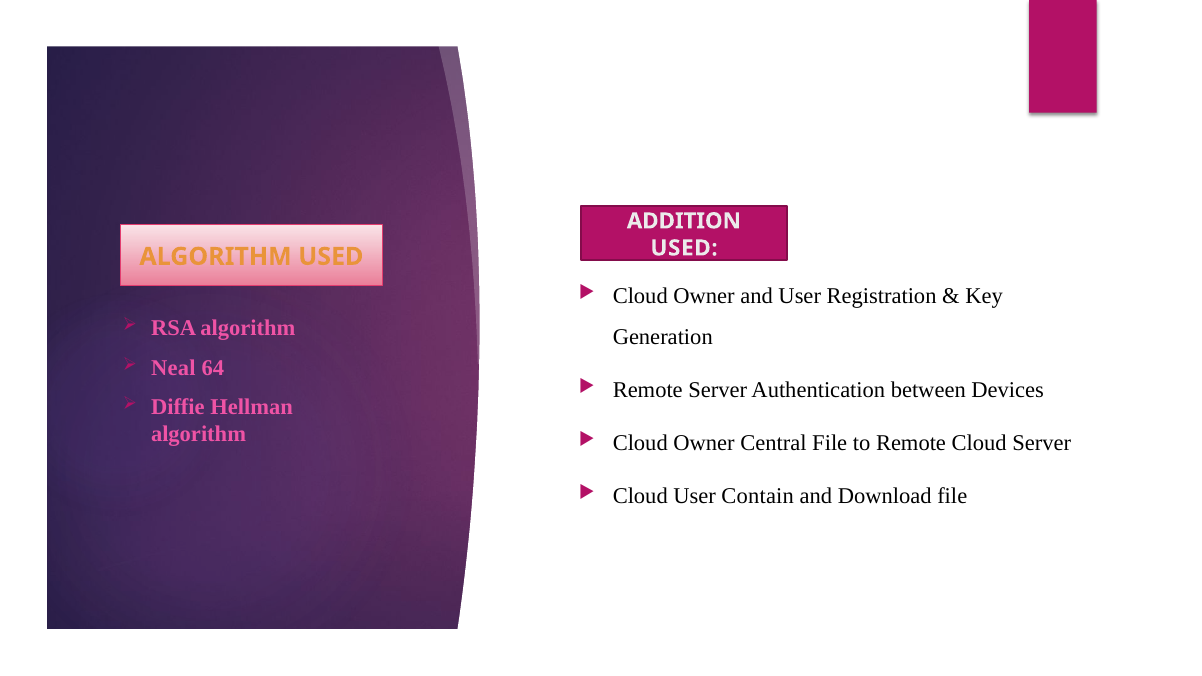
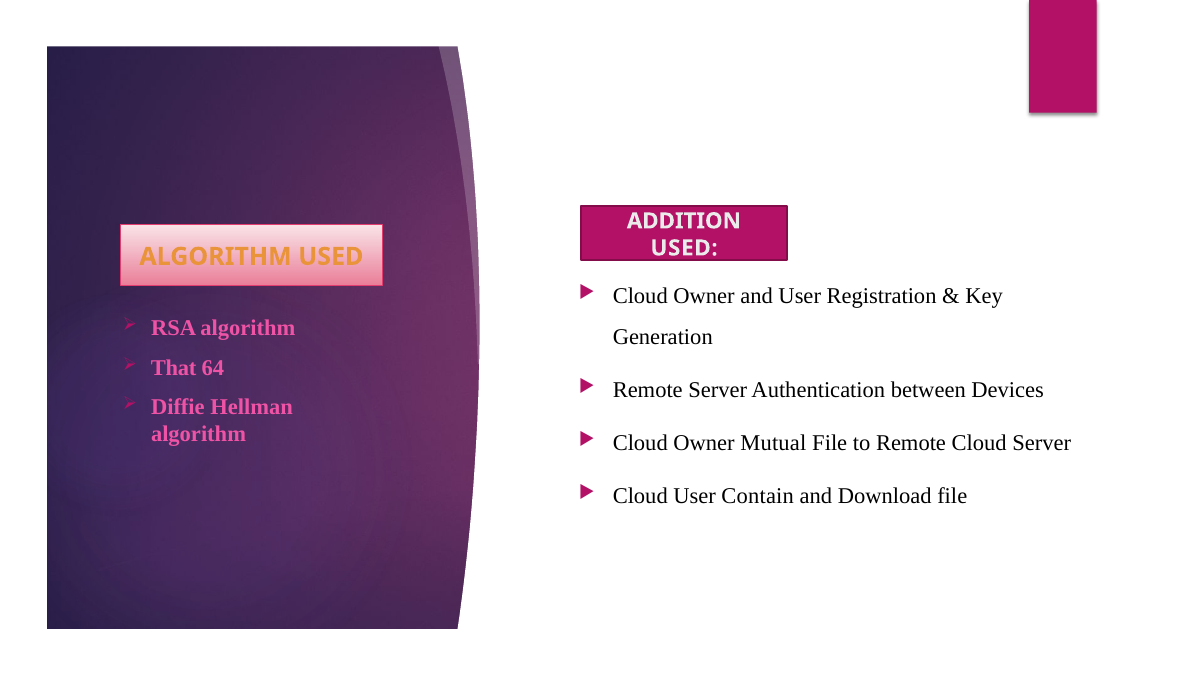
Neal: Neal -> That
Central: Central -> Mutual
